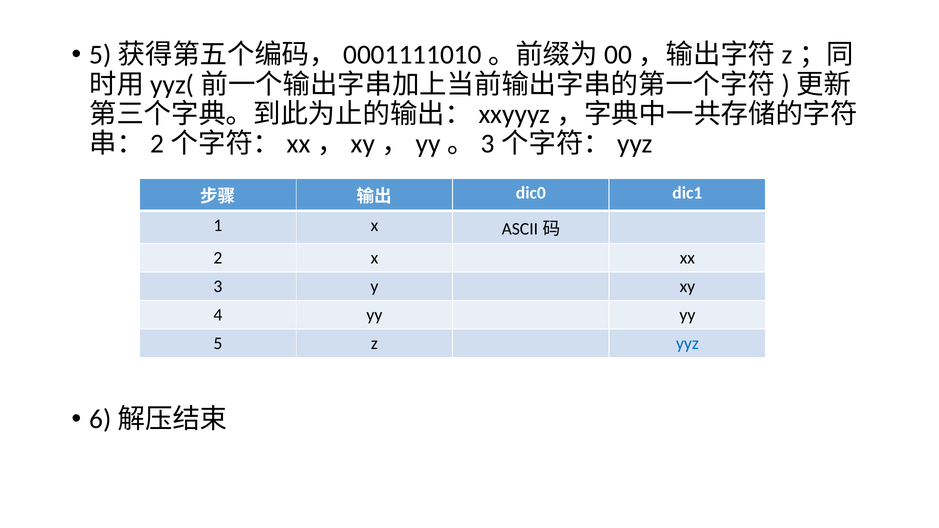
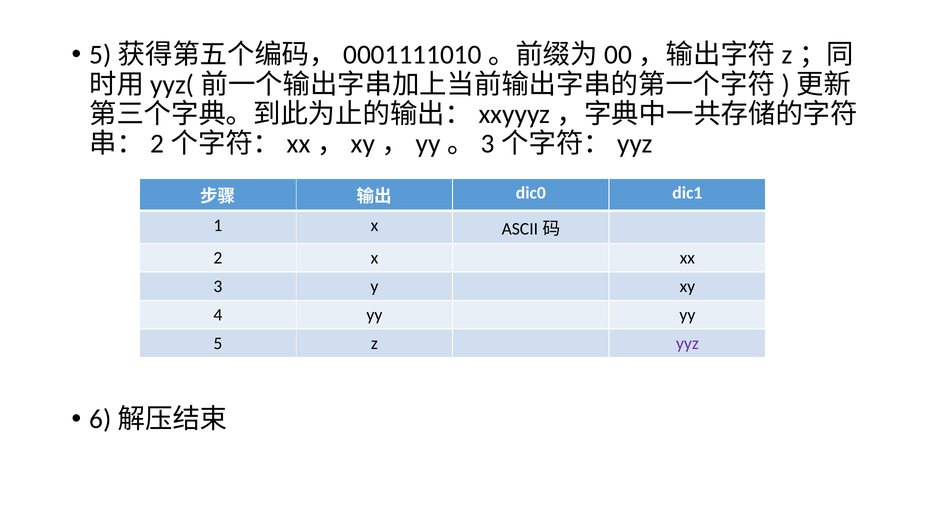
yyz colour: blue -> purple
